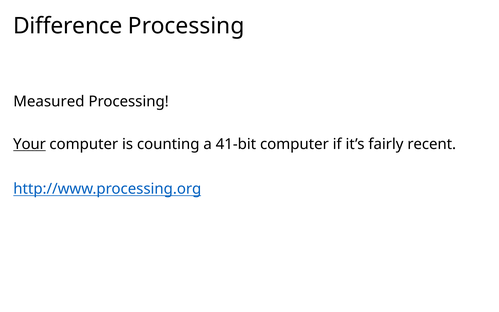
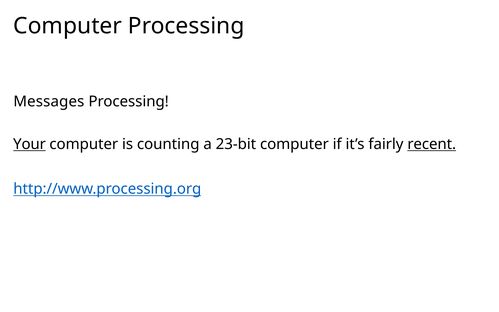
Difference at (68, 26): Difference -> Computer
Measured: Measured -> Messages
41-bit: 41-bit -> 23-bit
recent underline: none -> present
